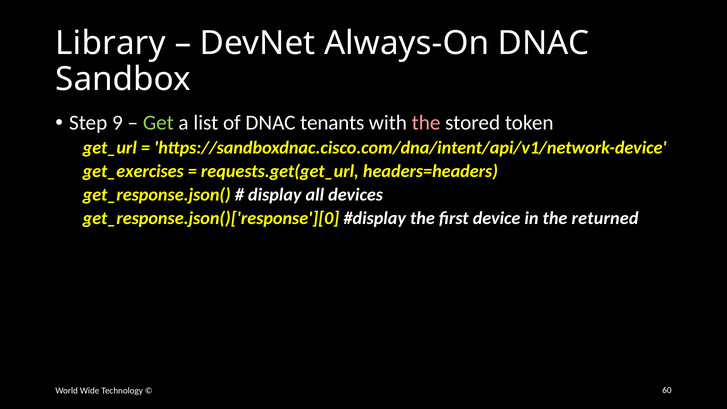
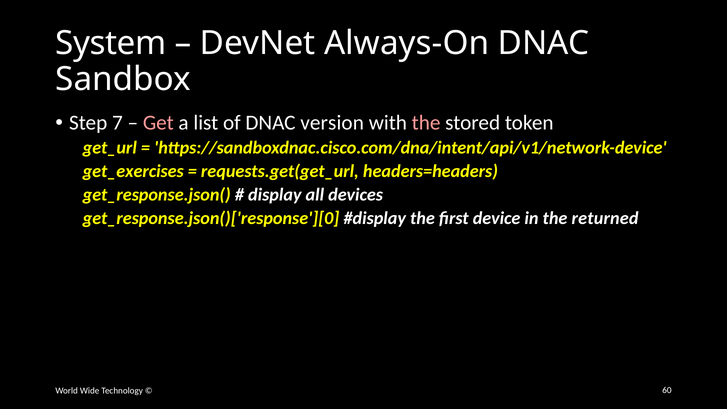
Library: Library -> System
9: 9 -> 7
Get colour: light green -> pink
tenants: tenants -> version
